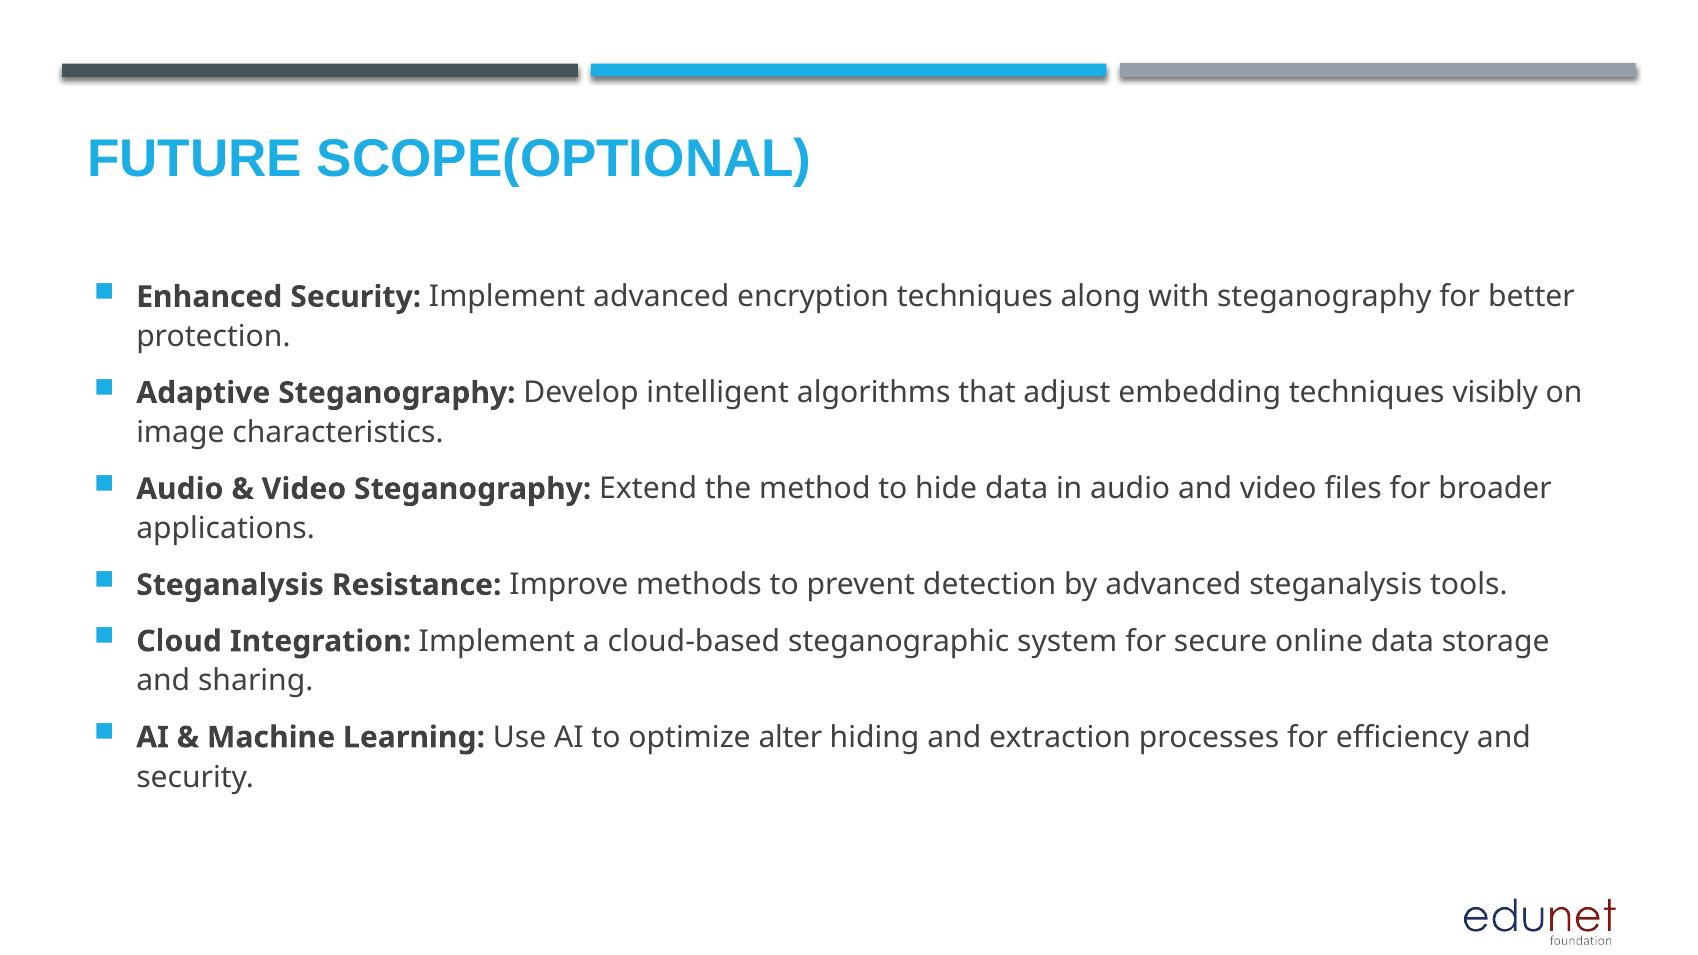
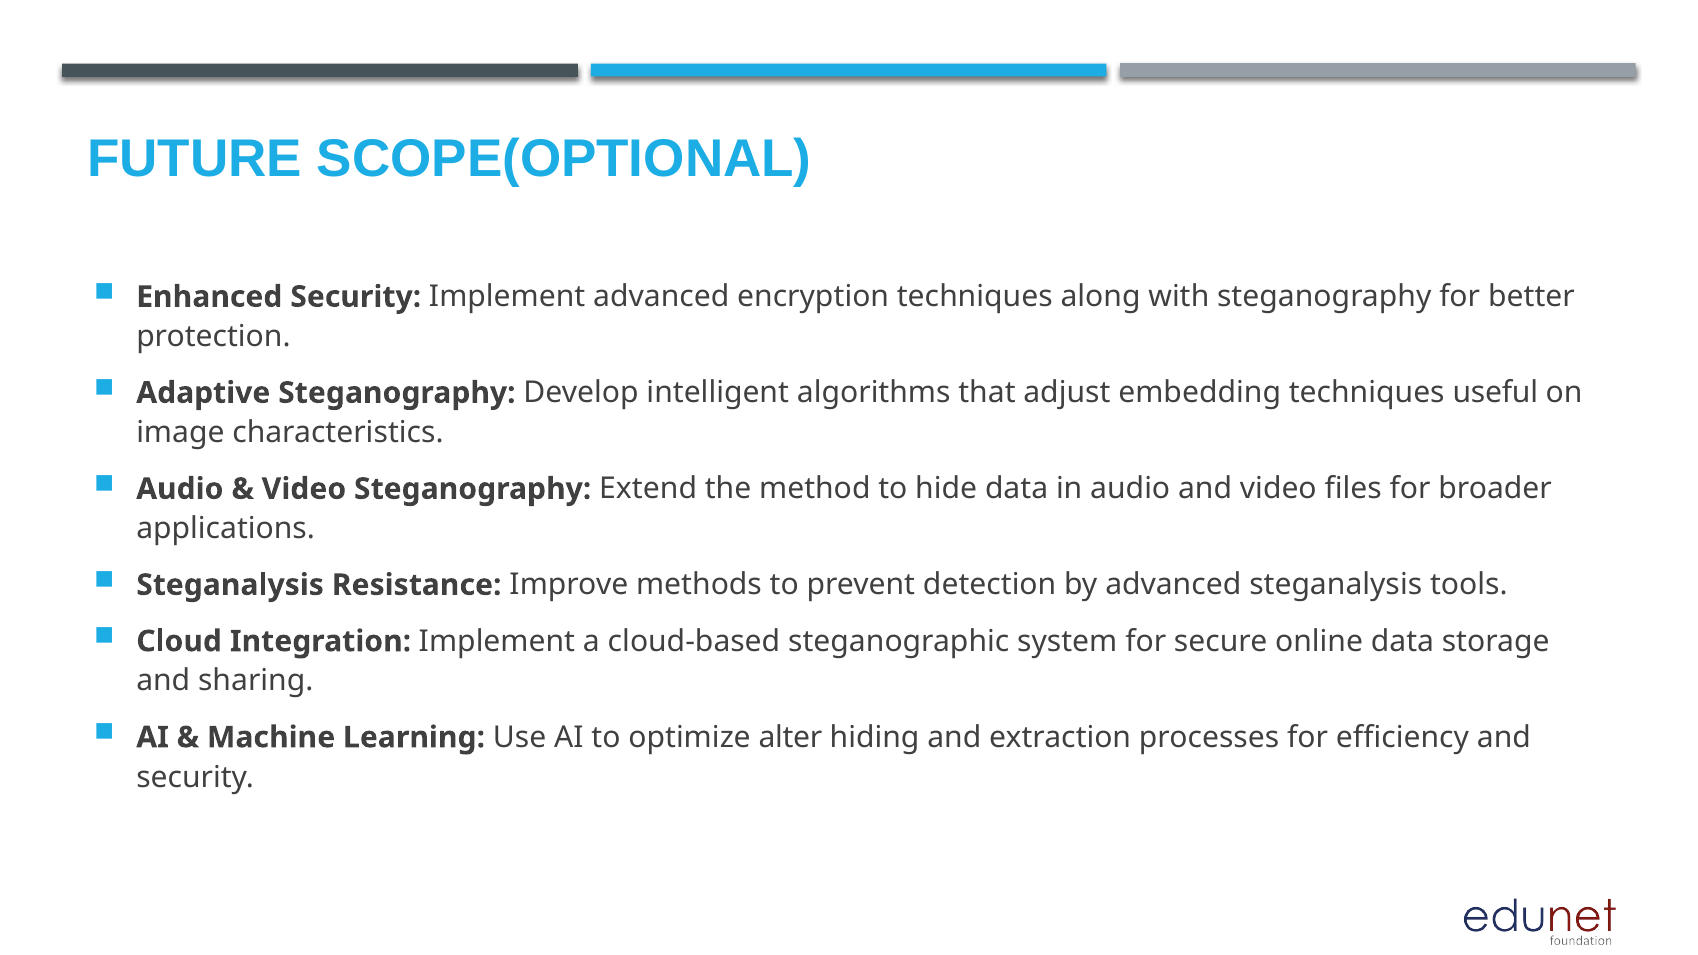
visibly: visibly -> useful
